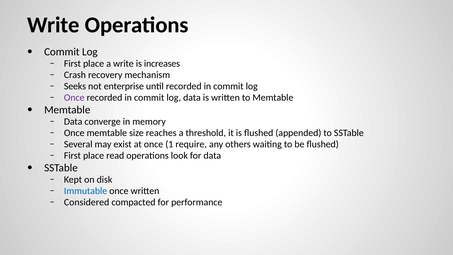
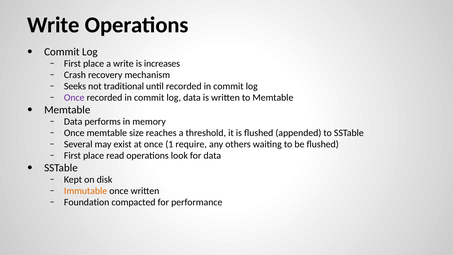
enterprise: enterprise -> traditional
converge: converge -> performs
Immutable colour: blue -> orange
Considered: Considered -> Foundation
